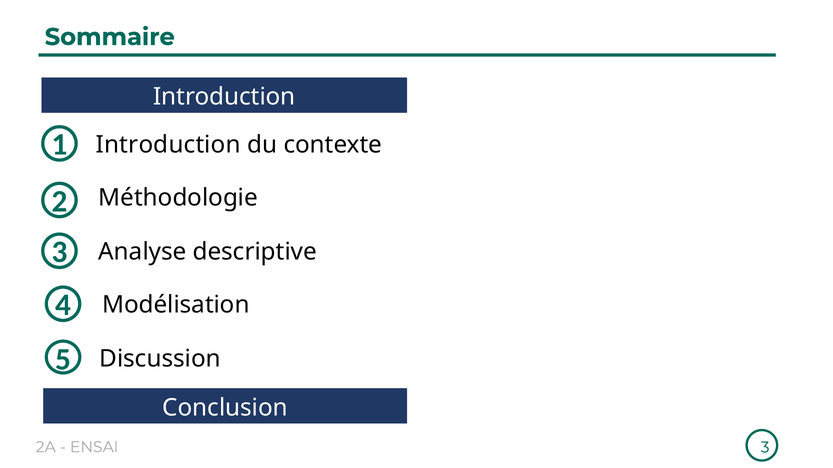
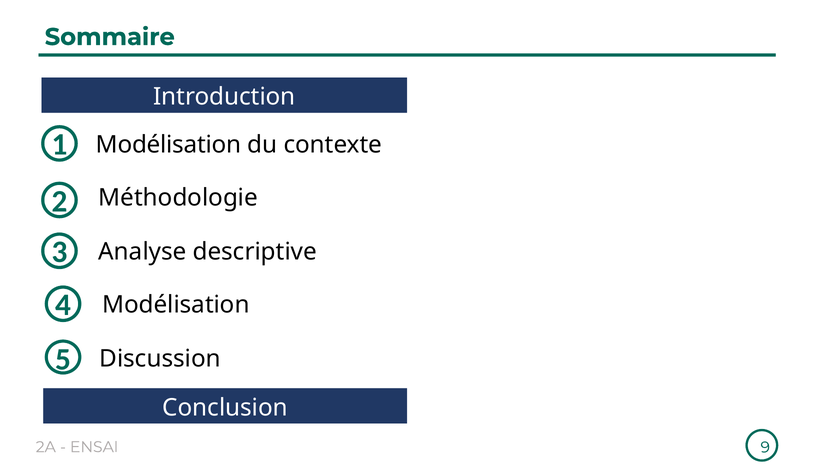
Introduction at (168, 145): Introduction -> Modélisation
3 at (765, 448): 3 -> 9
